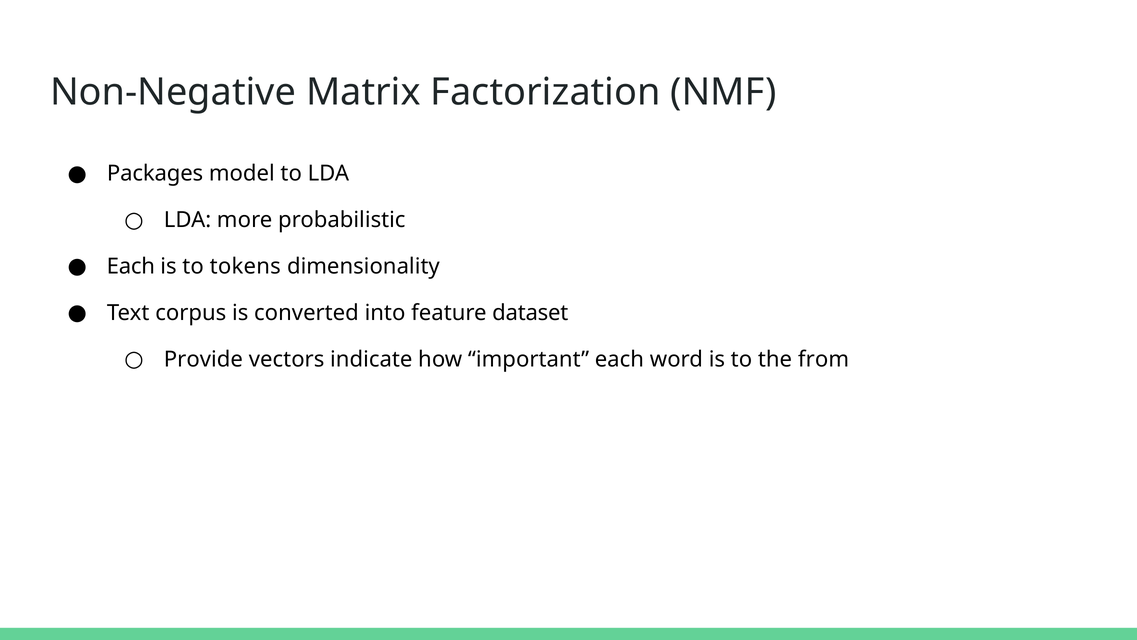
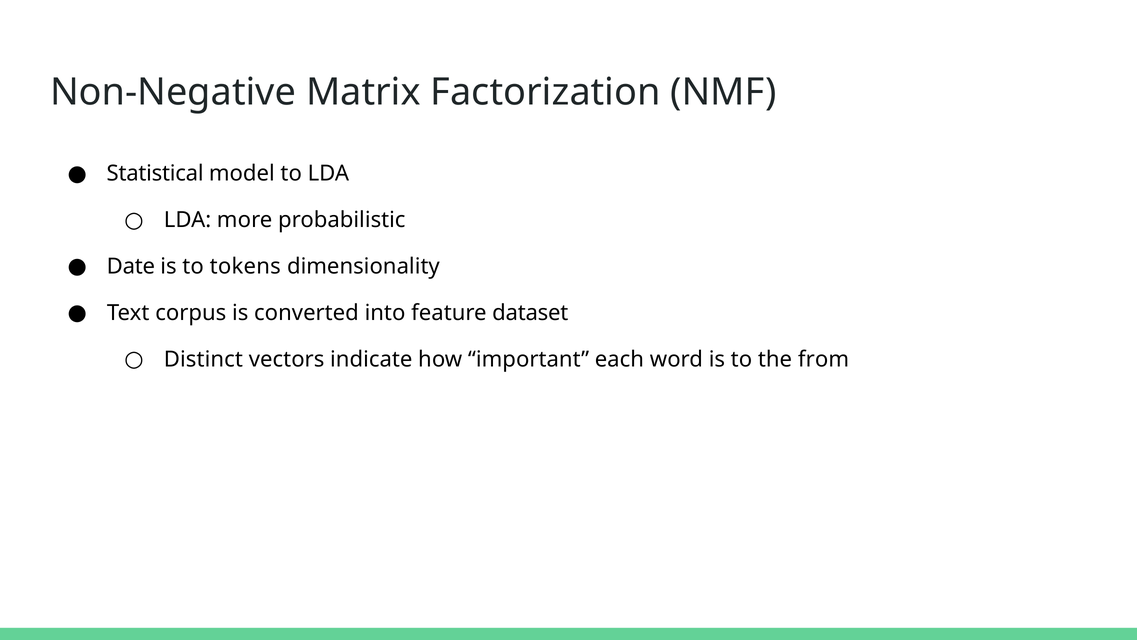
Packages: Packages -> Statistical
Each at (131, 266): Each -> Date
Provide: Provide -> Distinct
